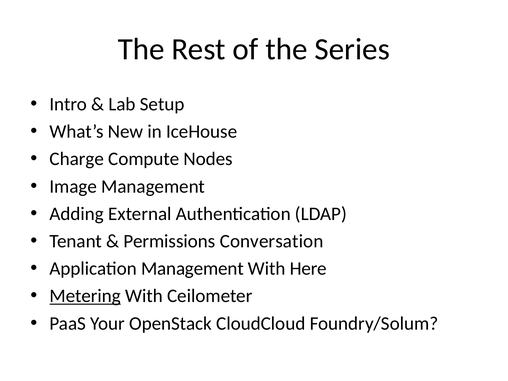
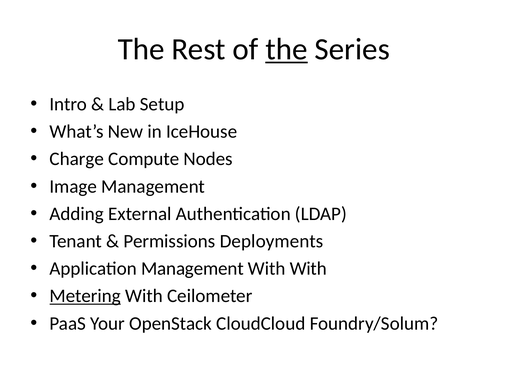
the at (287, 49) underline: none -> present
Conversation: Conversation -> Deployments
With Here: Here -> With
